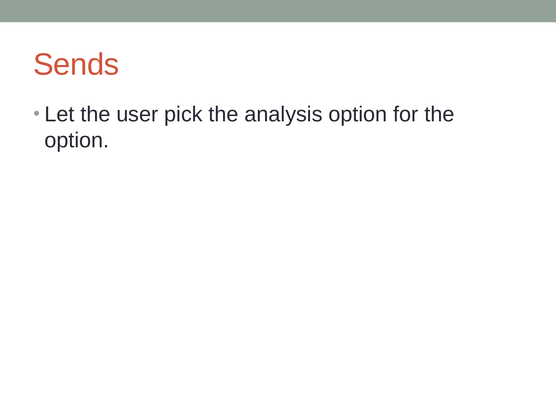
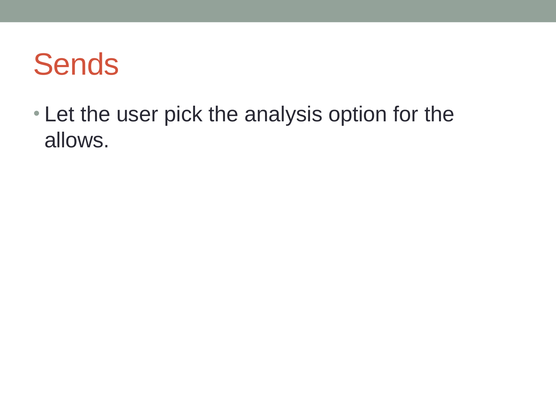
option at (77, 140): option -> allows
